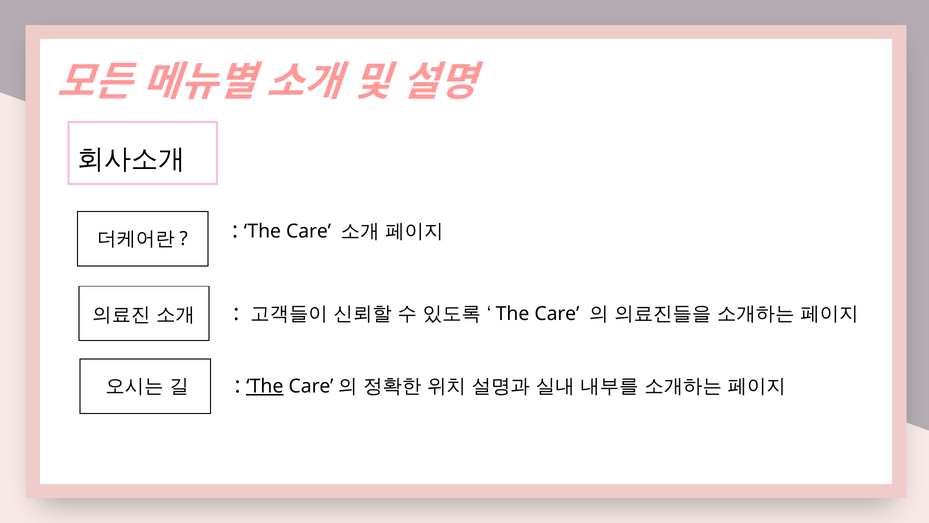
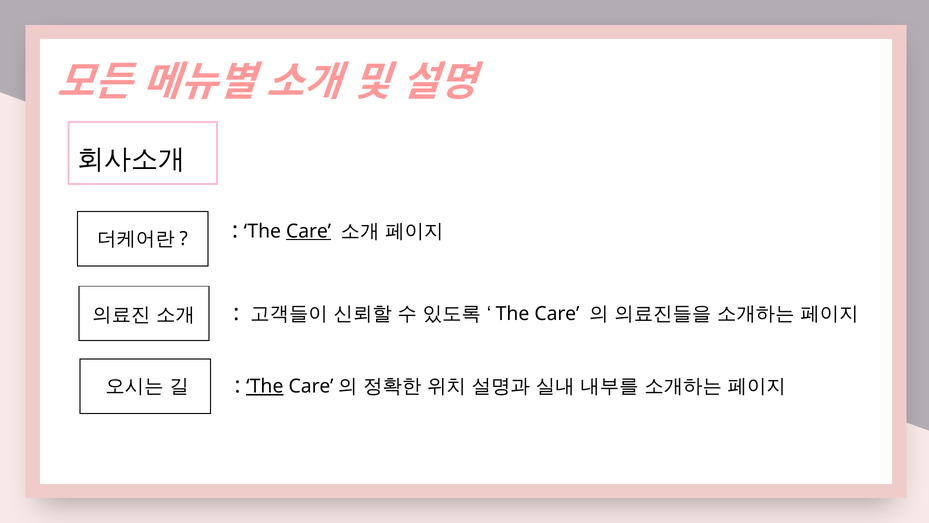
Care at (309, 231) underline: none -> present
